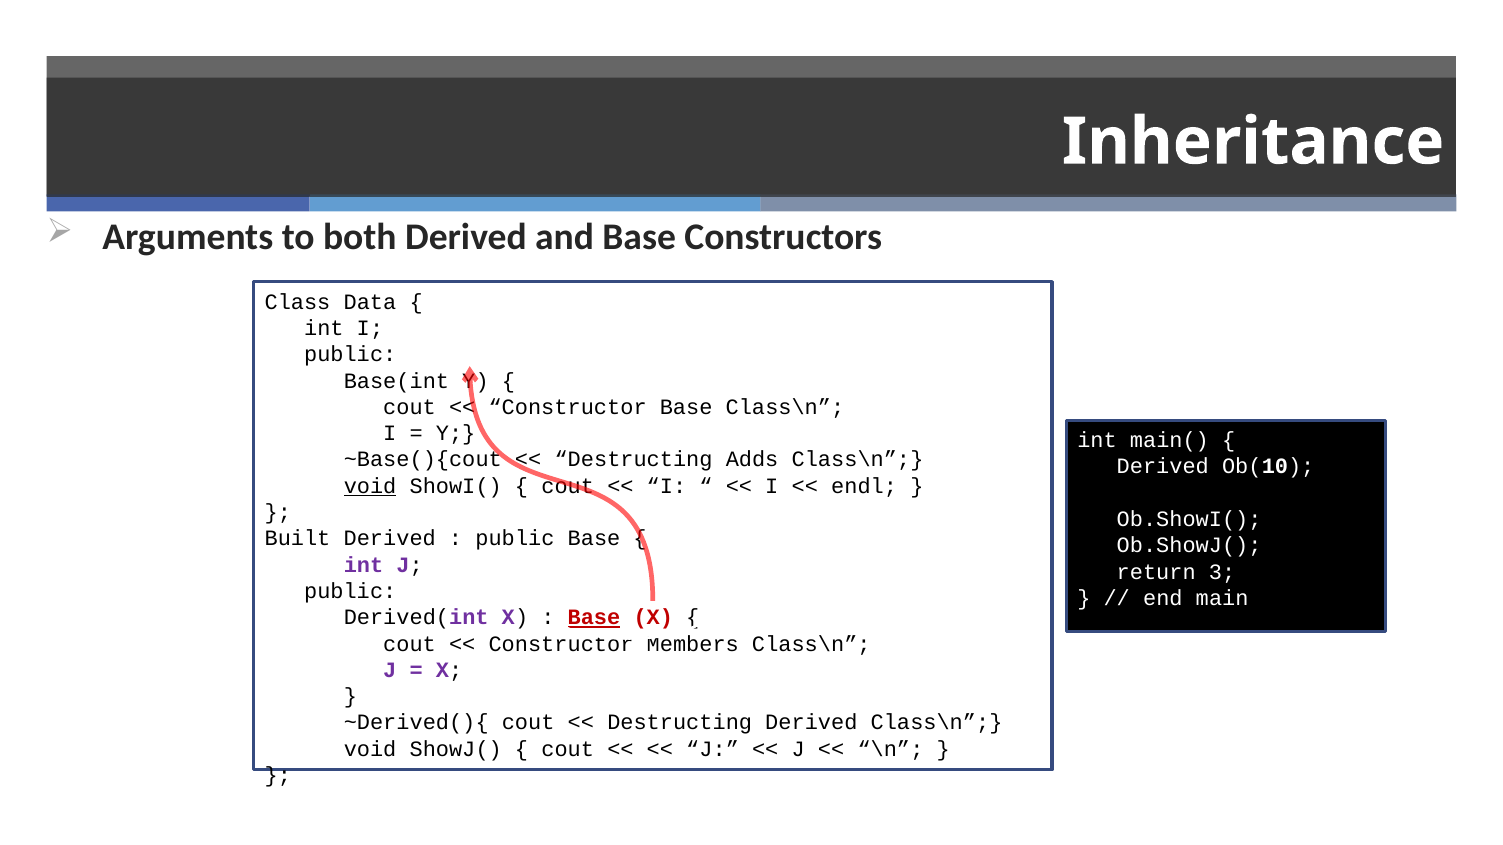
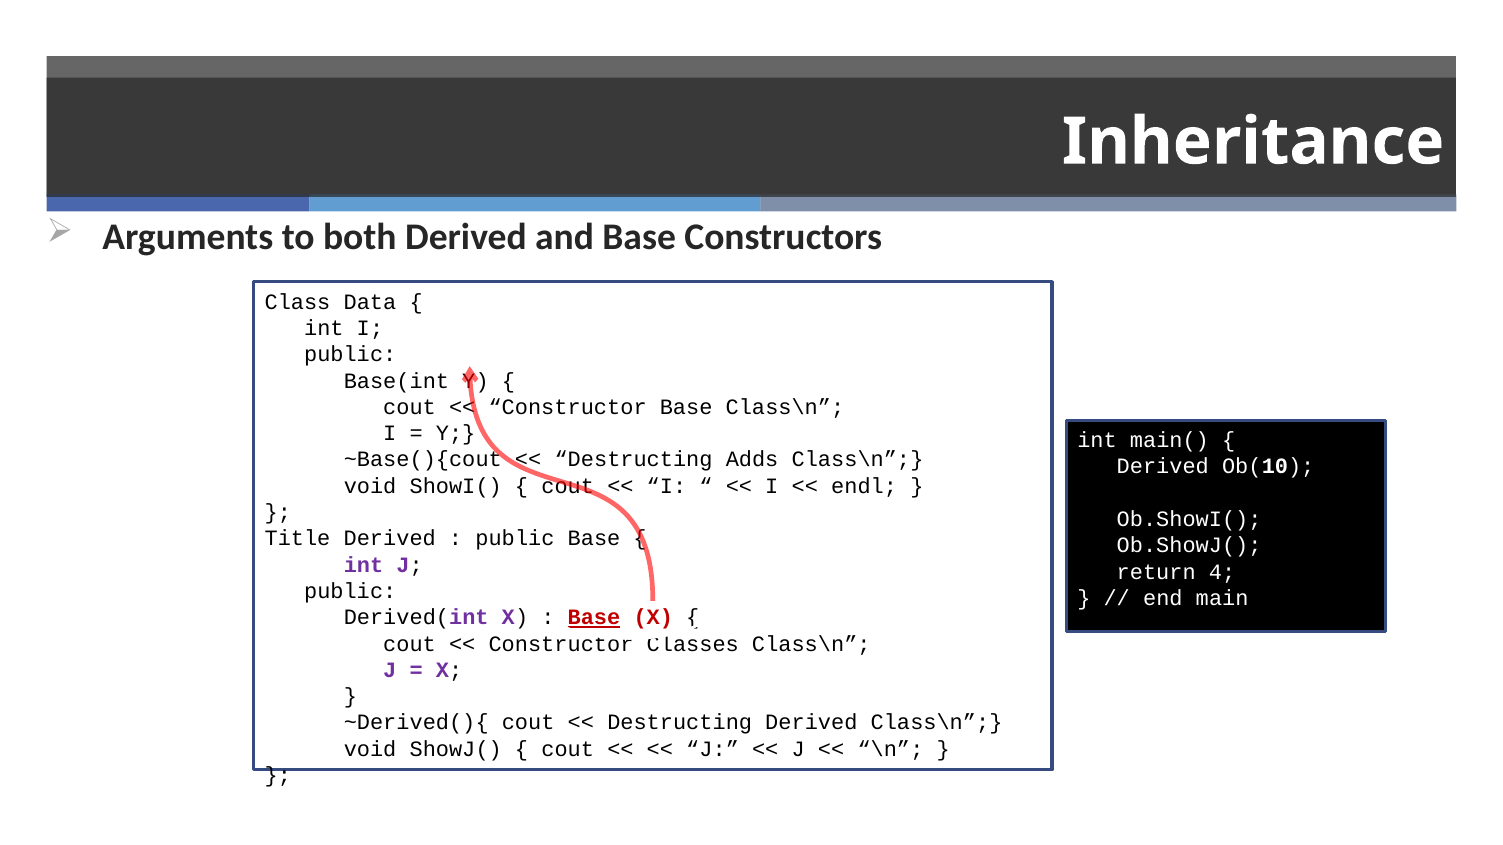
void at (370, 486) underline: present -> none
Built: Built -> Title
3: 3 -> 4
Members: Members -> Classes
